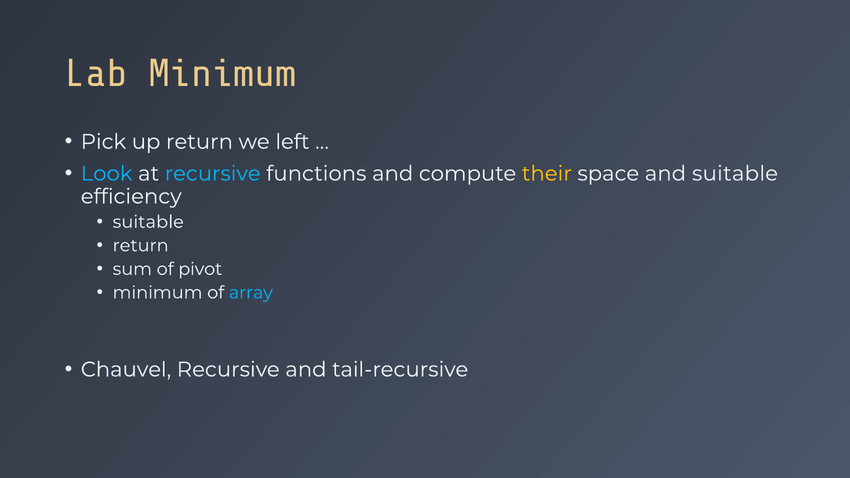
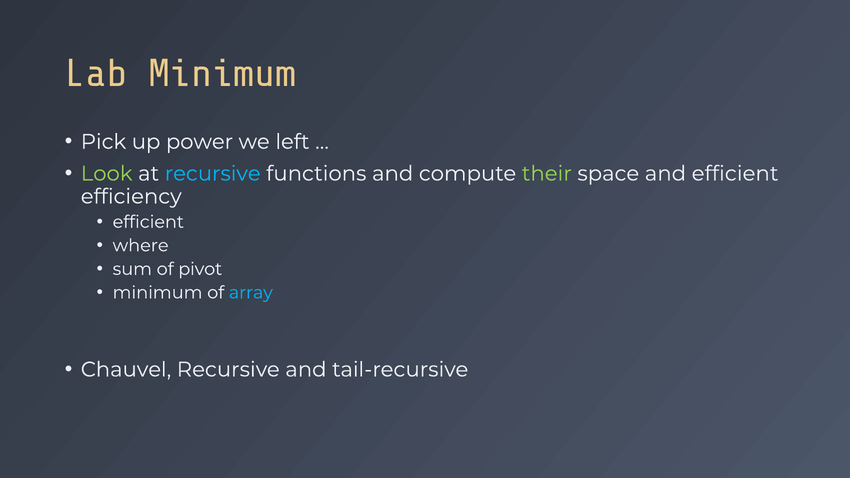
up return: return -> power
Look colour: light blue -> light green
their colour: yellow -> light green
and suitable: suitable -> efficient
suitable at (148, 222): suitable -> efficient
return at (141, 246): return -> where
